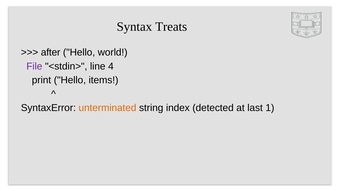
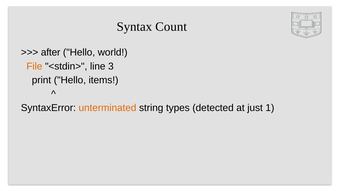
Treats: Treats -> Count
File colour: purple -> orange
4: 4 -> 3
index: index -> types
last: last -> just
